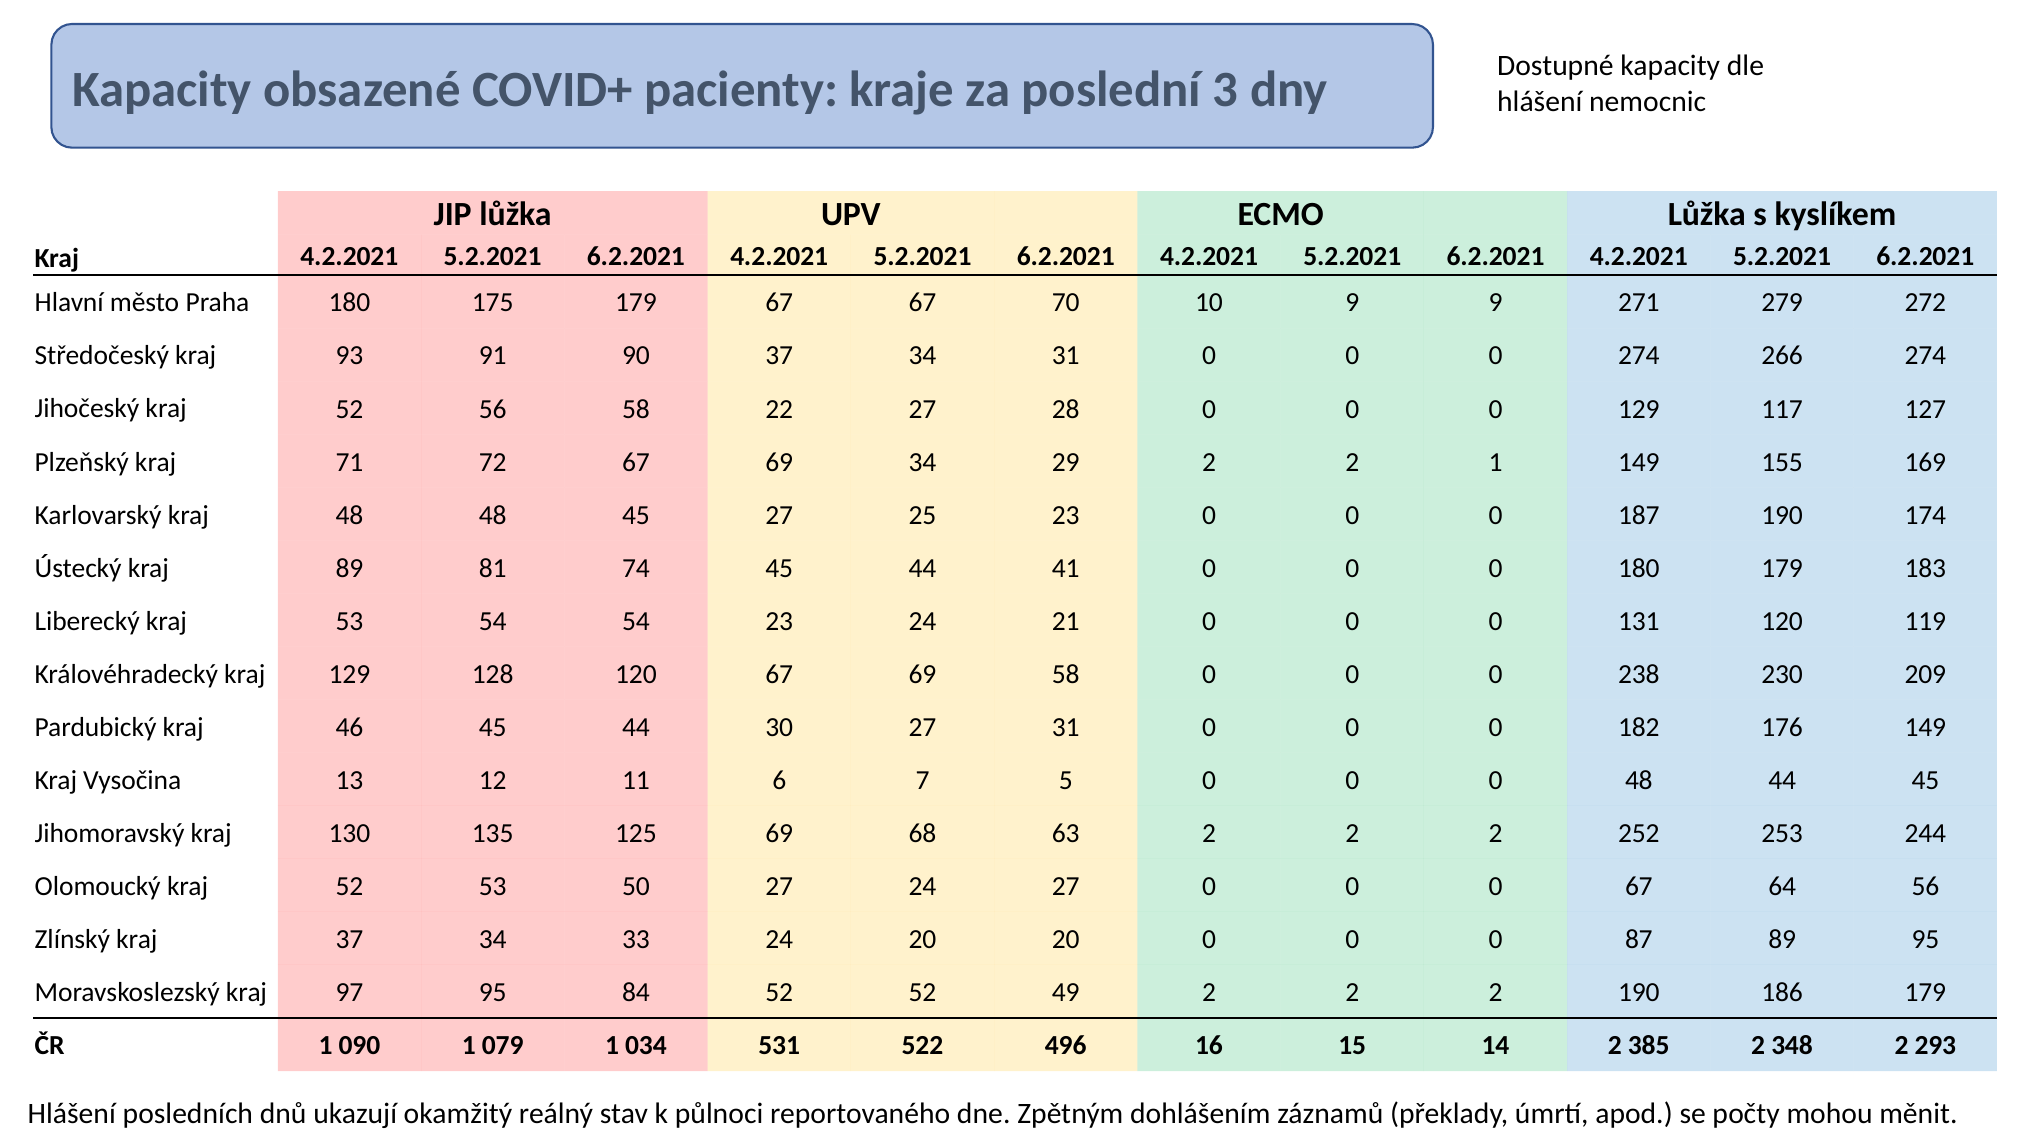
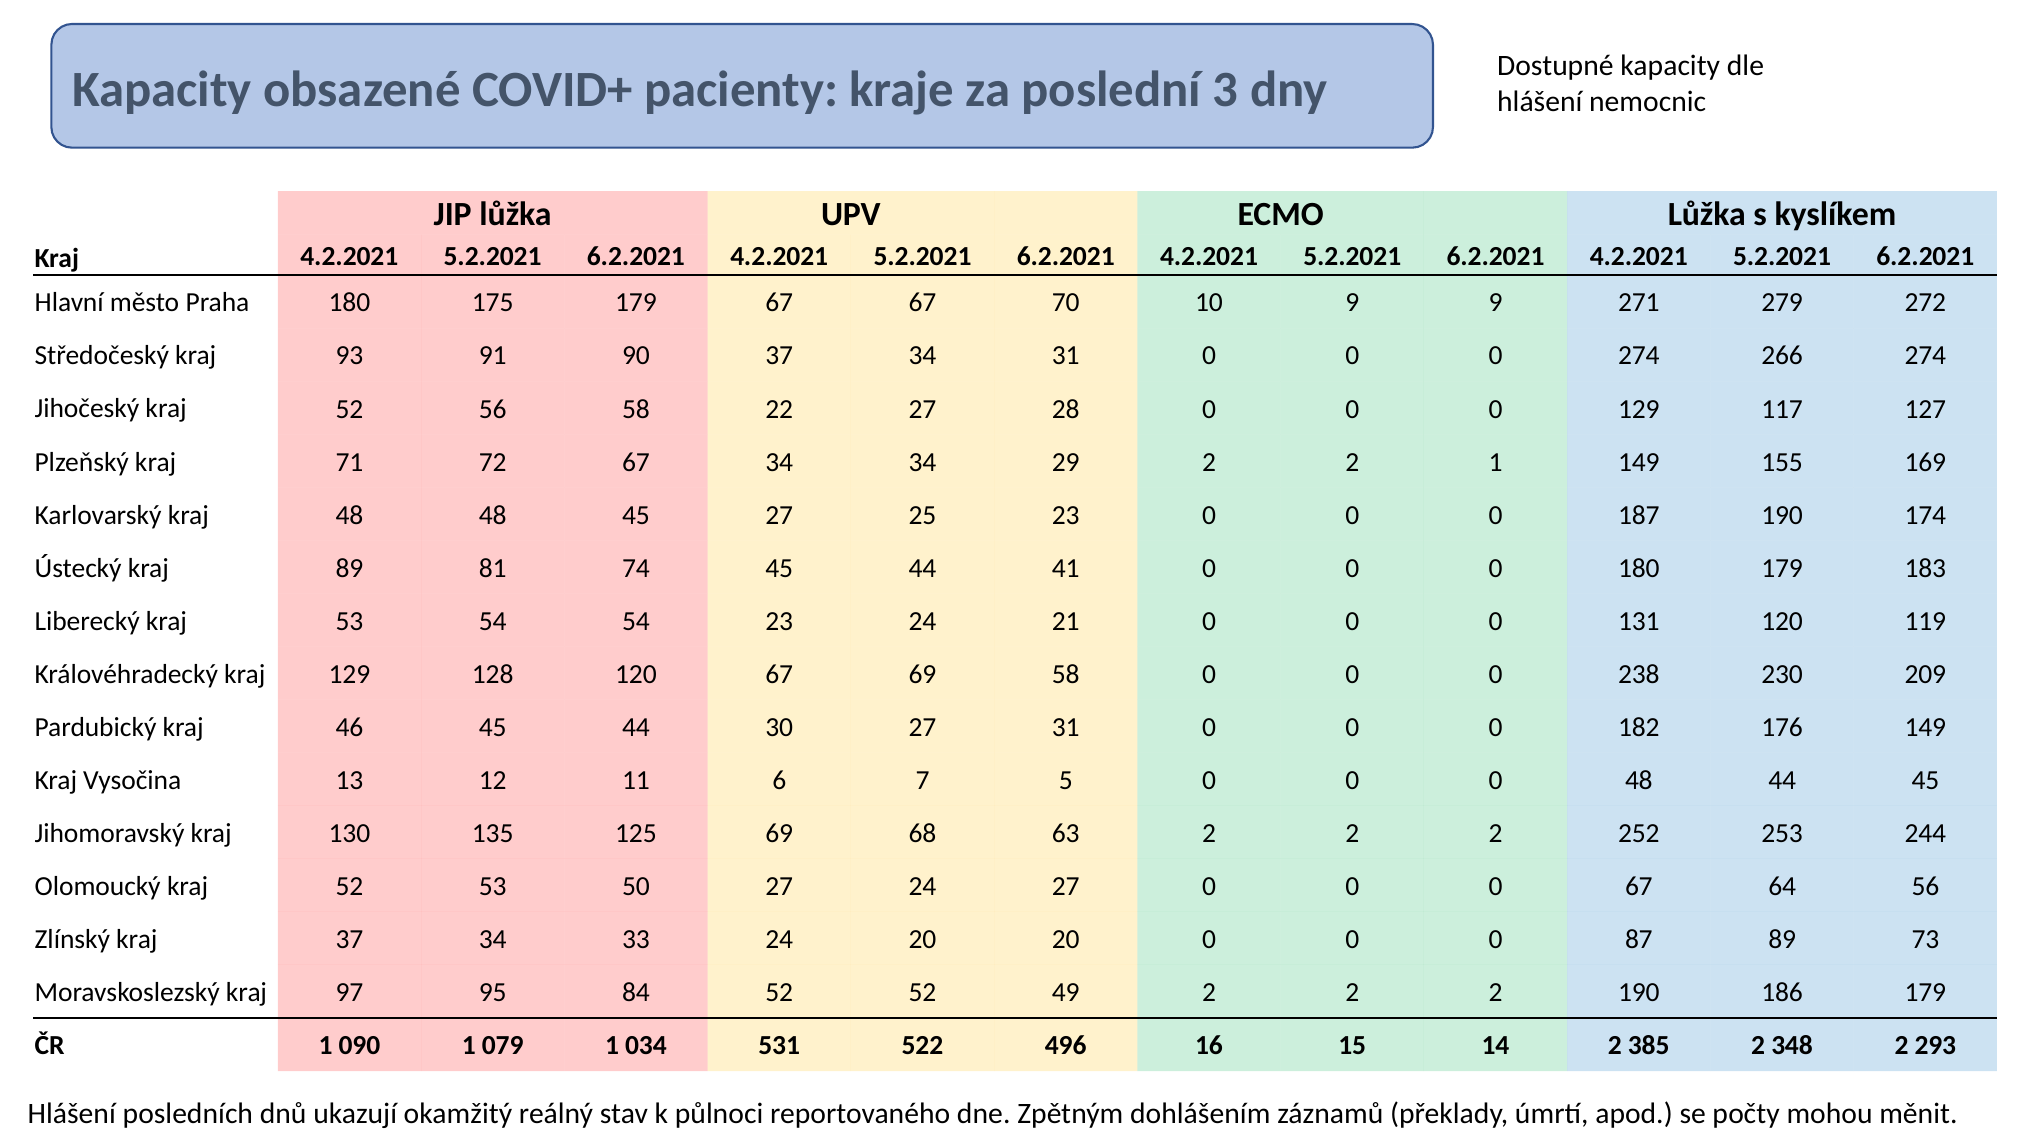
72 67 69: 69 -> 34
89 95: 95 -> 73
